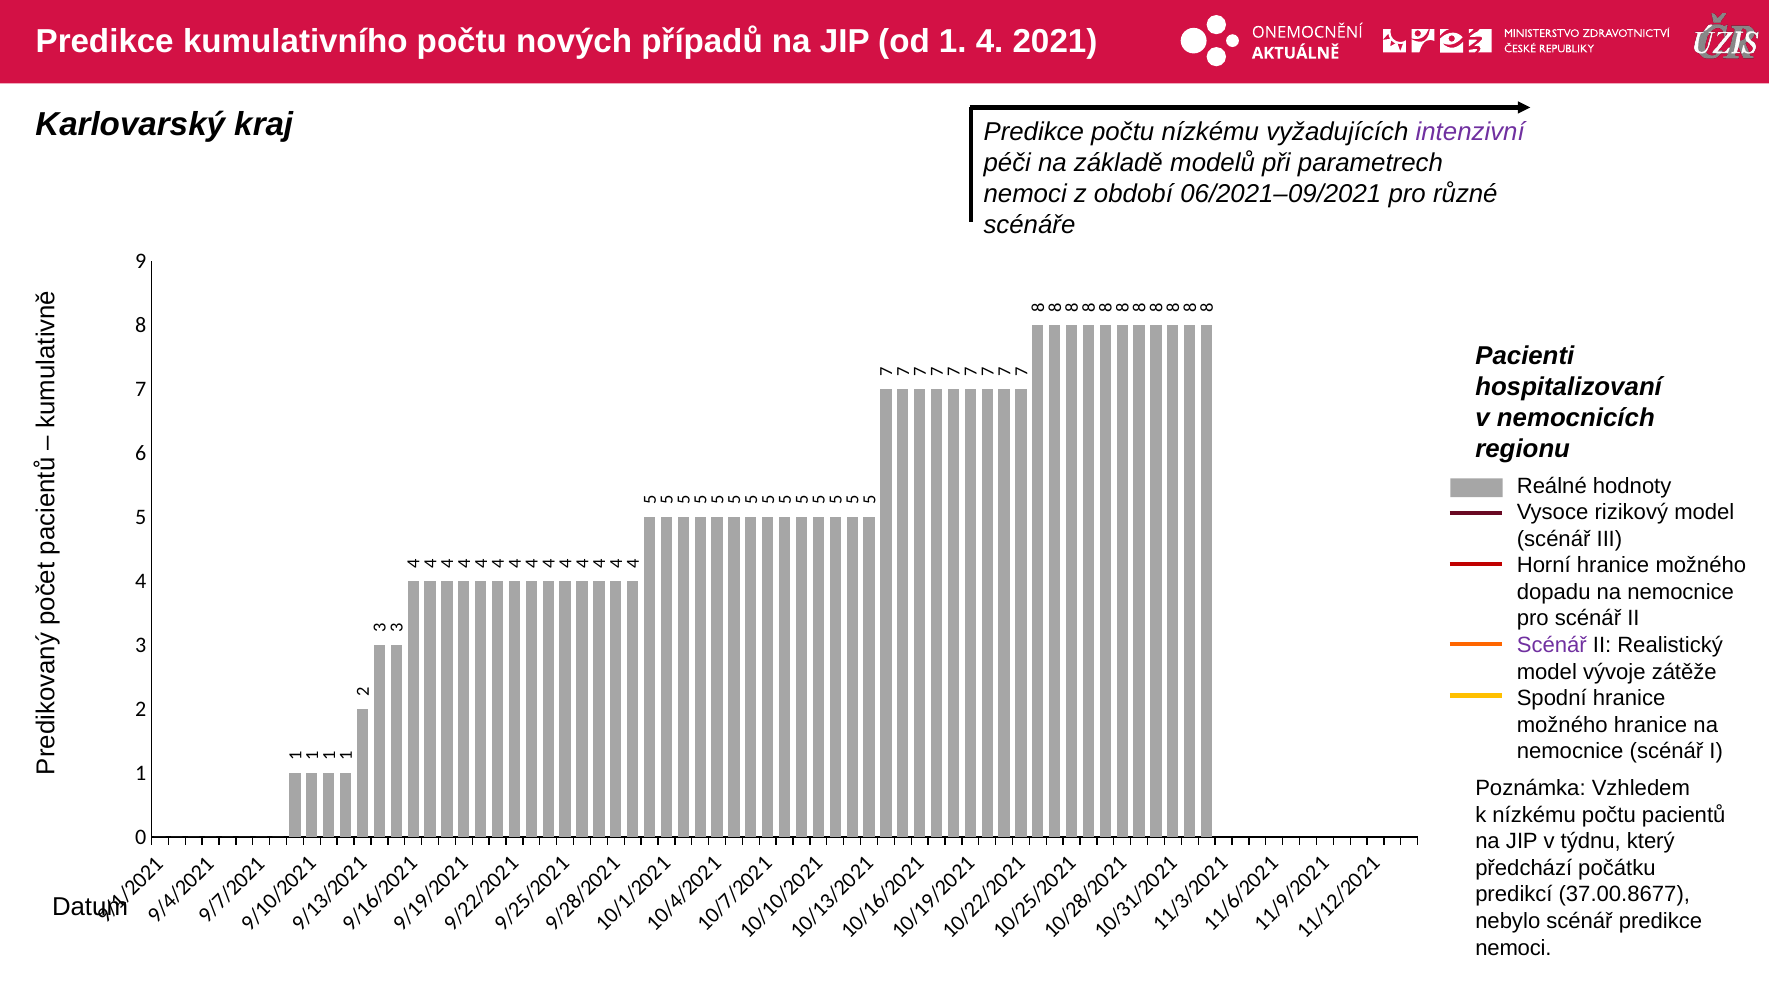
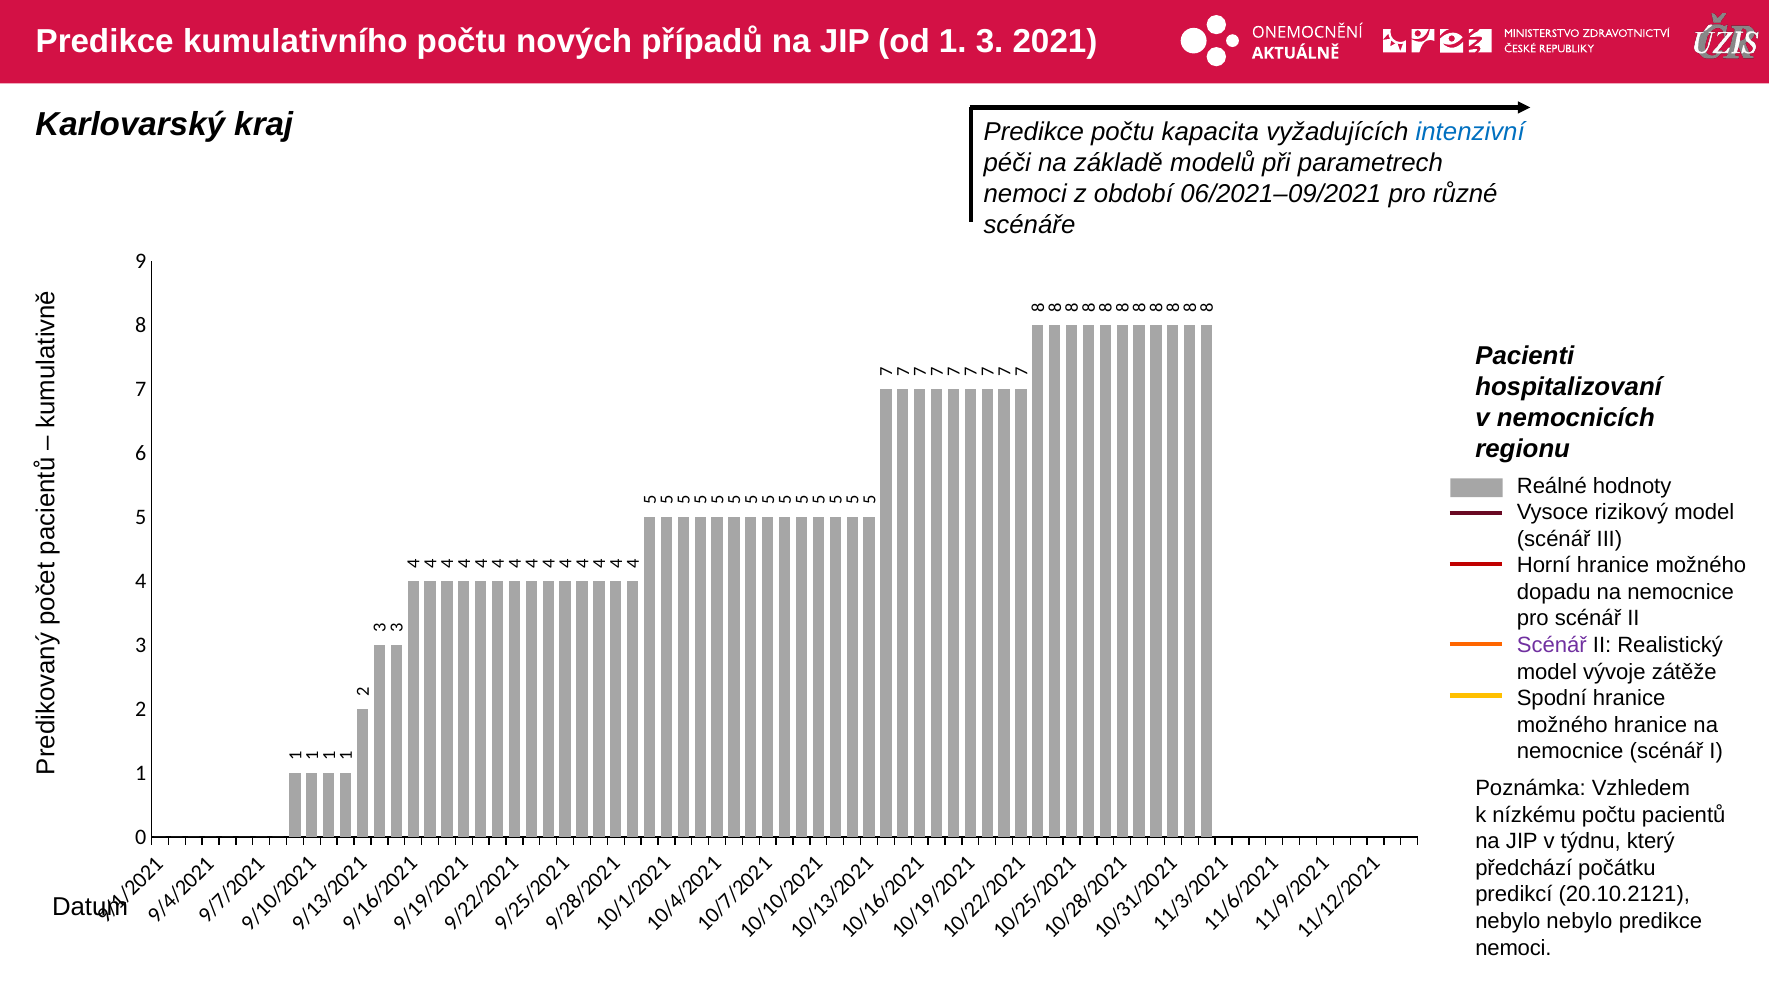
od 1 4: 4 -> 3
počtu nízkému: nízkému -> kapacita
intenzivní colour: purple -> blue
37.00.8677: 37.00.8677 -> 20.10.2121
nebylo scénář: scénář -> nebylo
